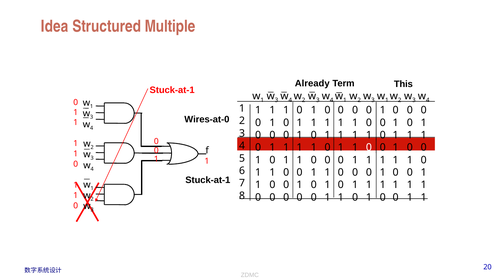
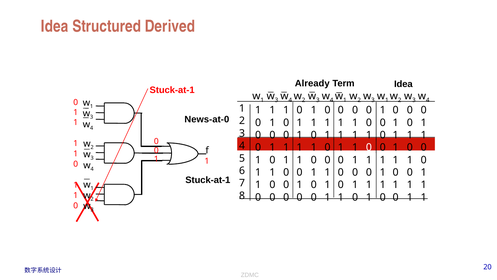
Multiple: Multiple -> Derived
Term This: This -> Idea
Wires-at-0: Wires-at-0 -> News-at-0
